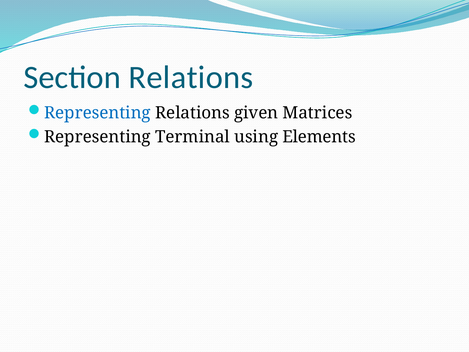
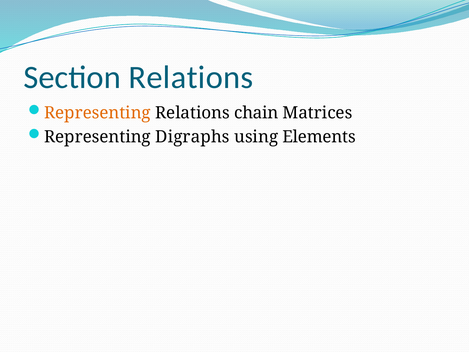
Representing at (97, 113) colour: blue -> orange
given: given -> chain
Terminal: Terminal -> Digraphs
